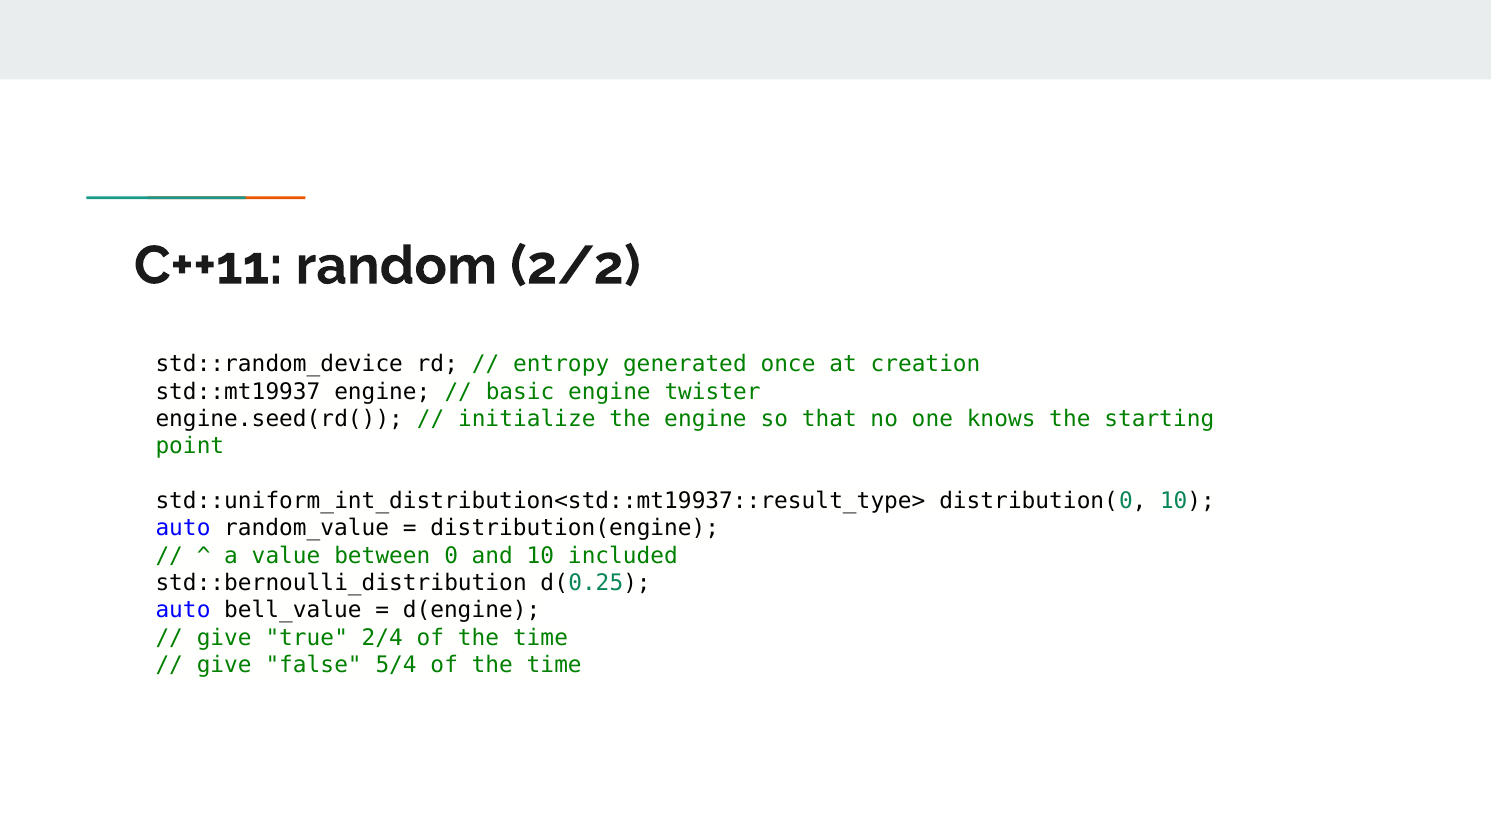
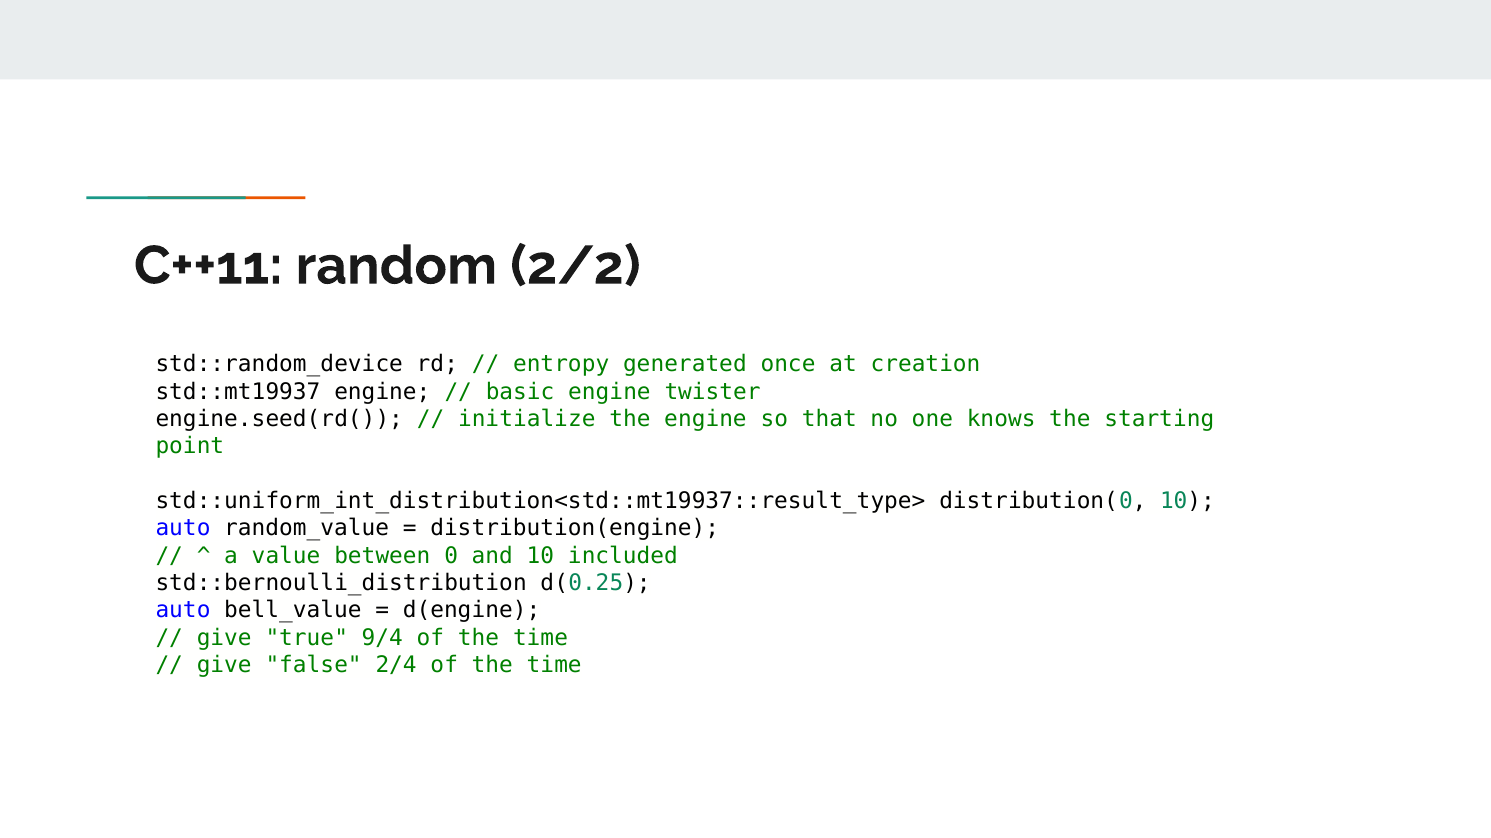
2/4: 2/4 -> 9/4
5/4: 5/4 -> 2/4
